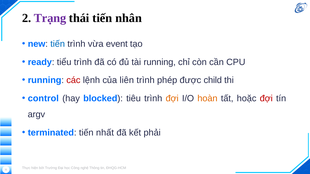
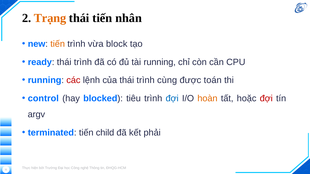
Trạng colour: purple -> orange
tiến at (58, 44) colour: blue -> orange
event: event -> block
ready tiểu: tiểu -> thái
của liên: liên -> thái
phép: phép -> cùng
child: child -> toán
đợi at (172, 99) colour: orange -> blue
nhất: nhất -> child
